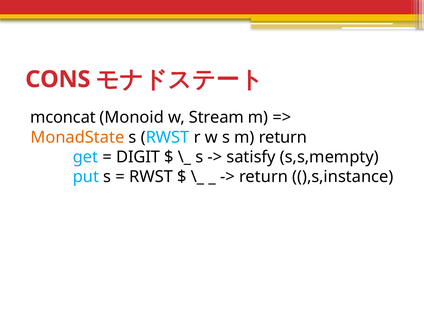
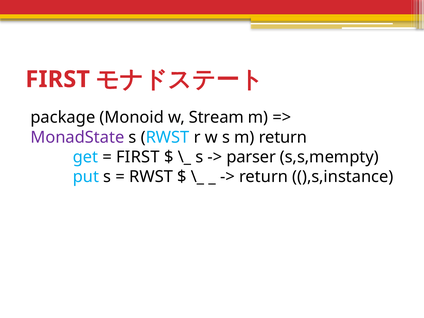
CONS at (58, 79): CONS -> FIRST
mconcat: mconcat -> package
MonadState colour: orange -> purple
DIGIT at (138, 157): DIGIT -> FIRST
satisfy: satisfy -> parser
